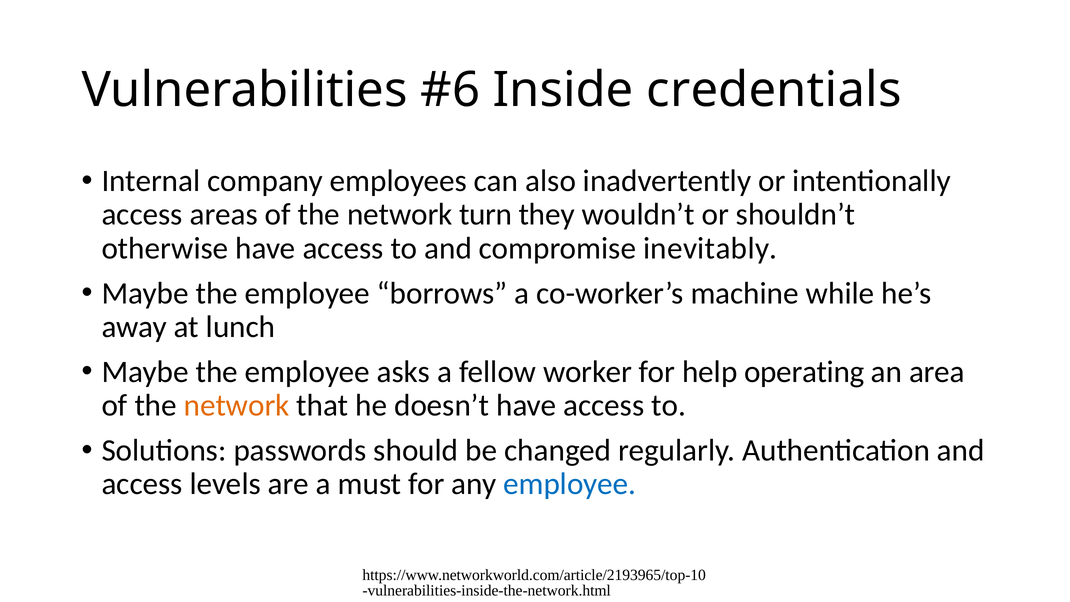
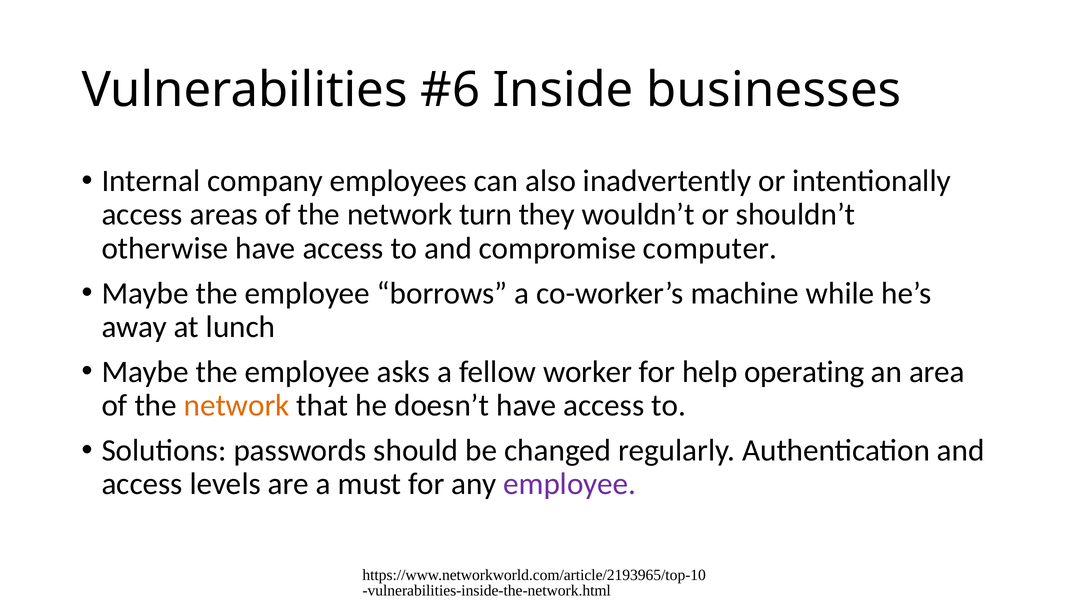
credentials: credentials -> businesses
inevitably: inevitably -> computer
employee at (570, 484) colour: blue -> purple
